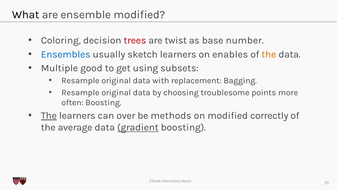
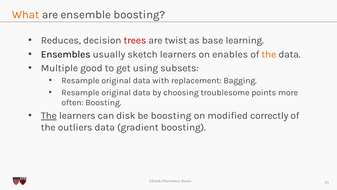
What colour: black -> orange
ensemble modified: modified -> boosting
Coloring: Coloring -> Reduces
number: number -> learning
Ensembles colour: blue -> black
over: over -> disk
be methods: methods -> boosting
average: average -> outliers
gradient underline: present -> none
